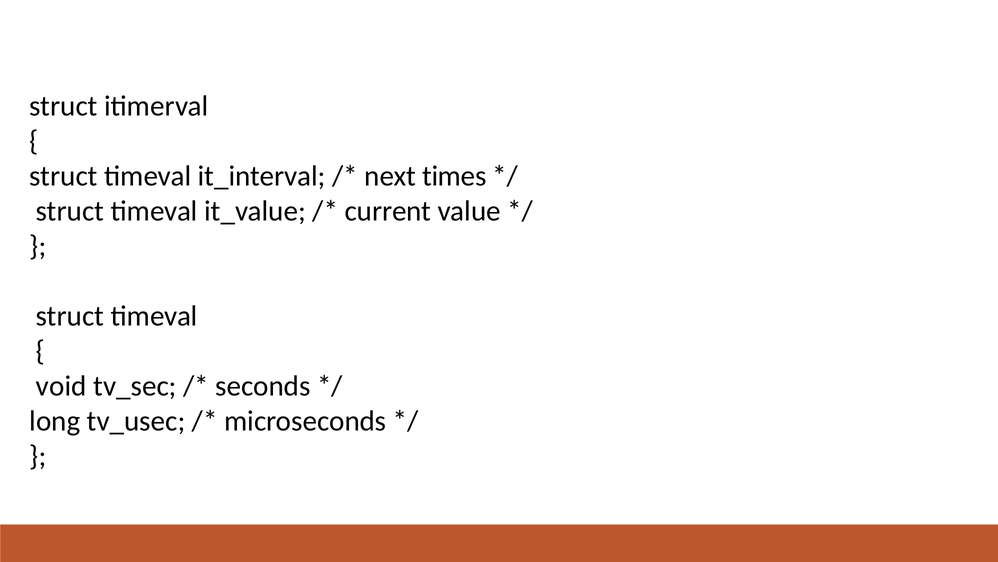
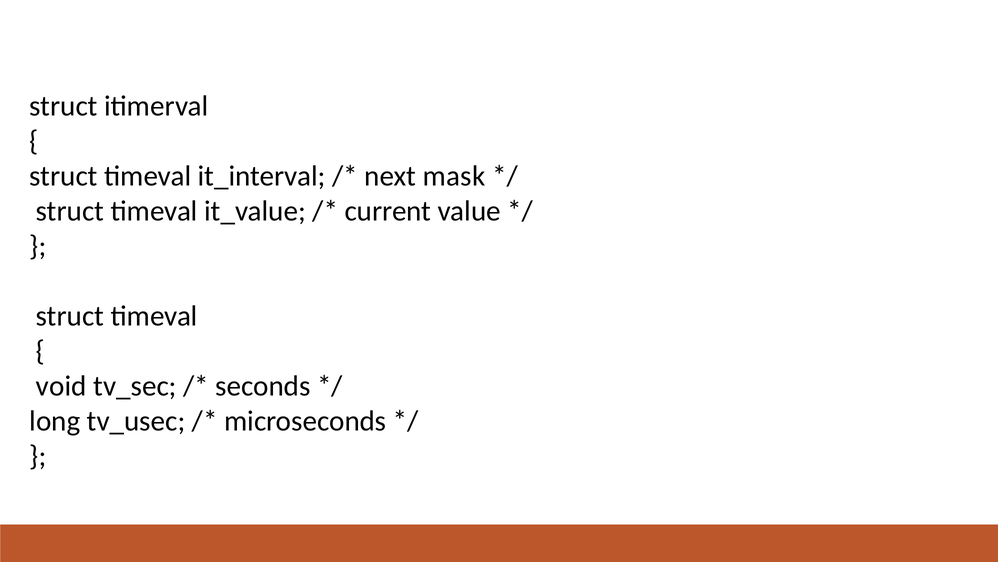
times: times -> mask
